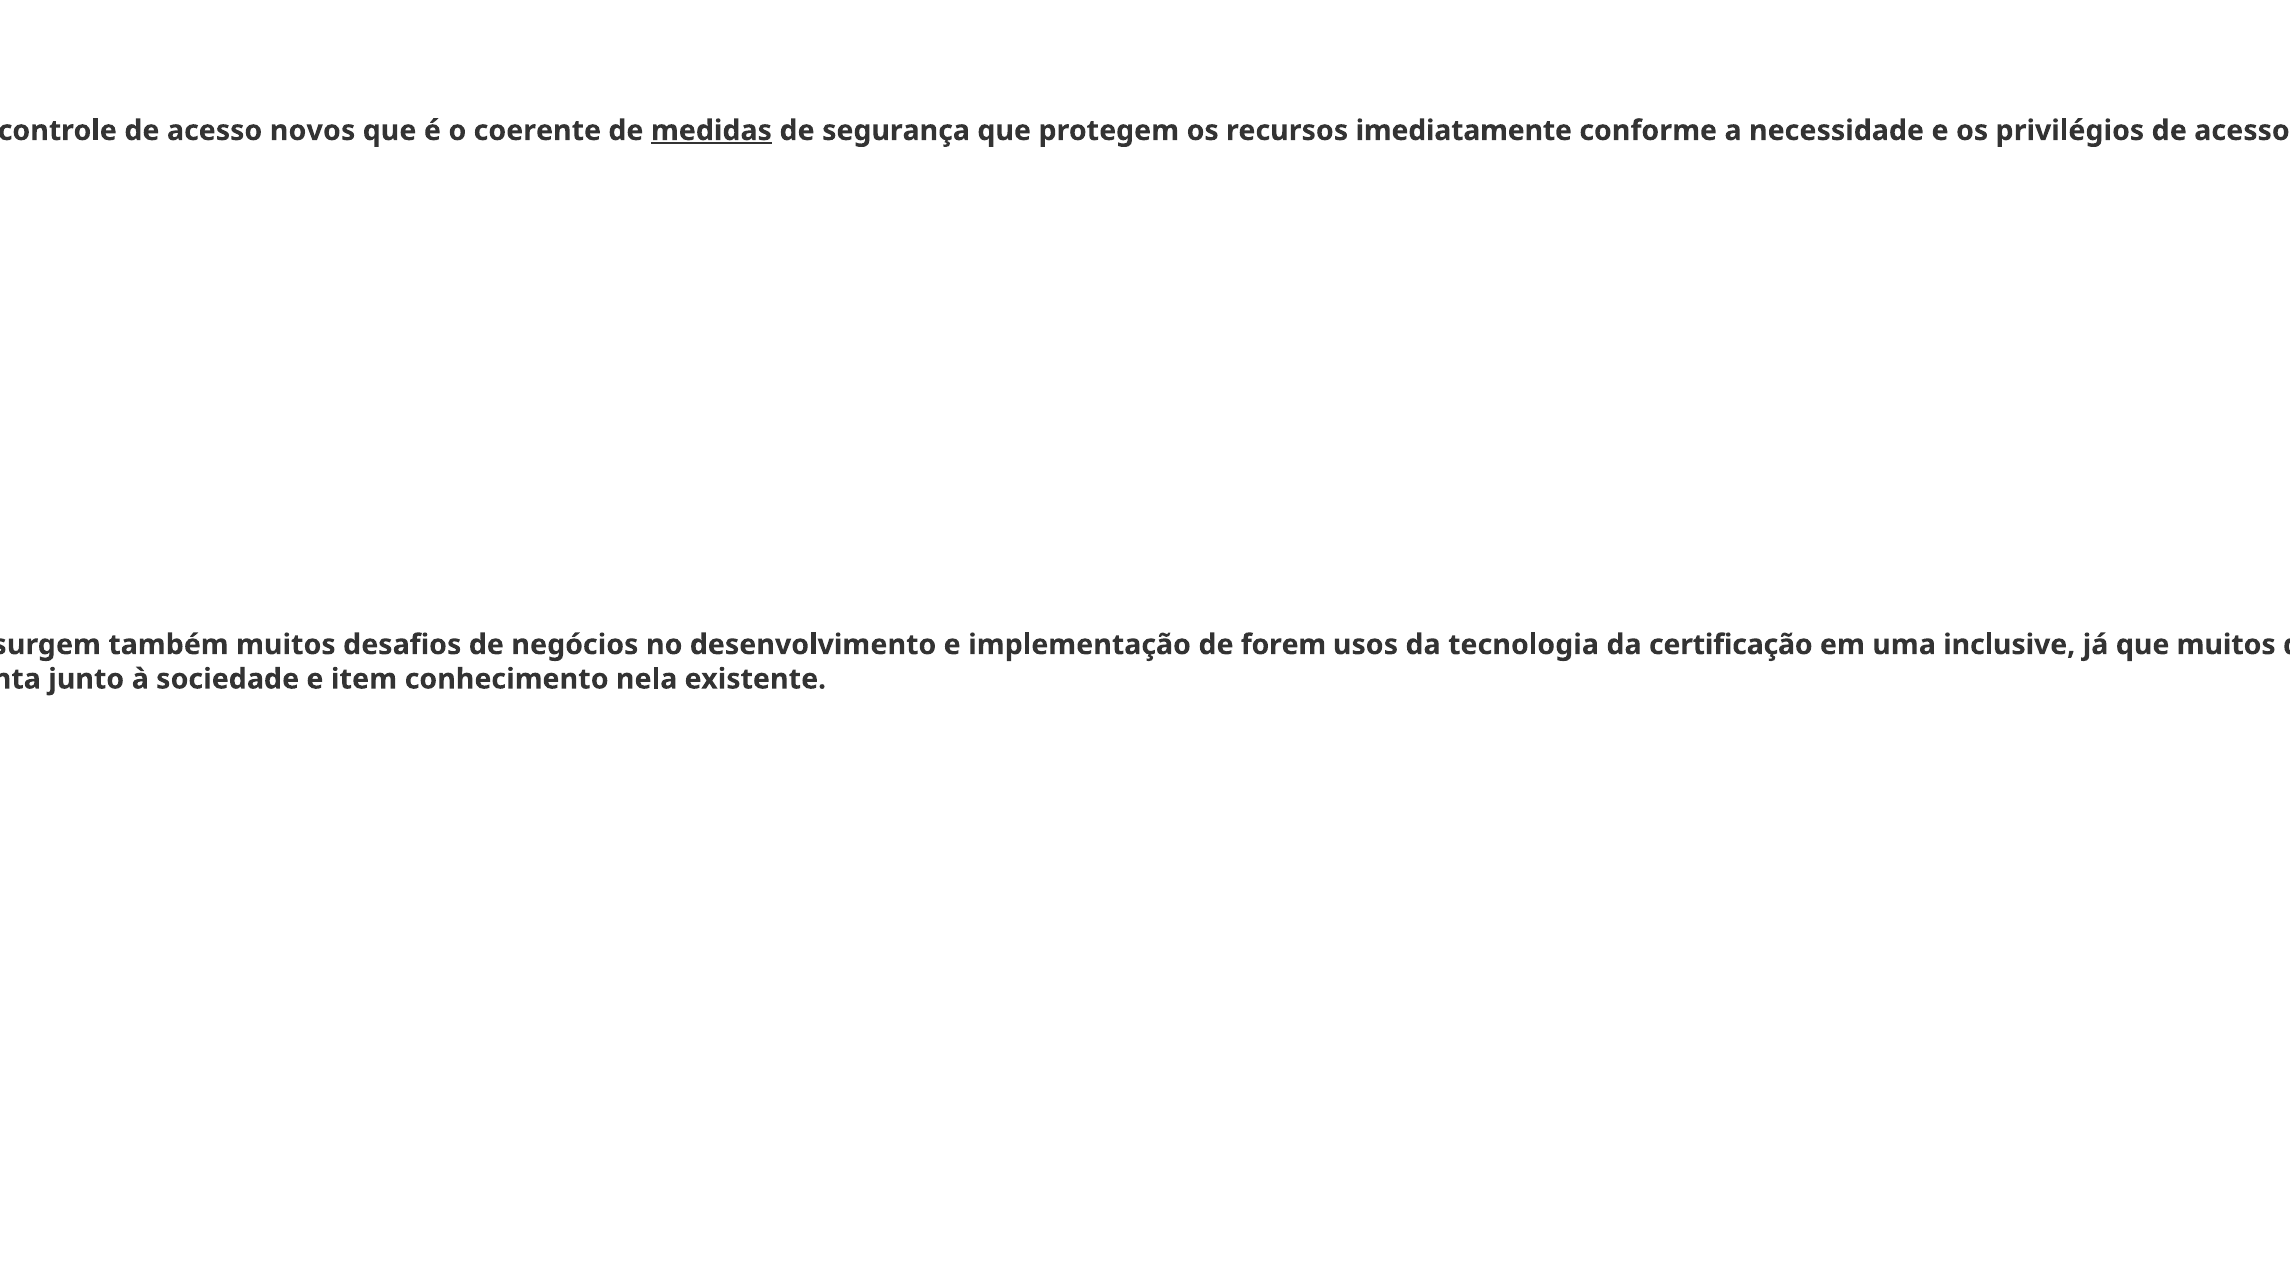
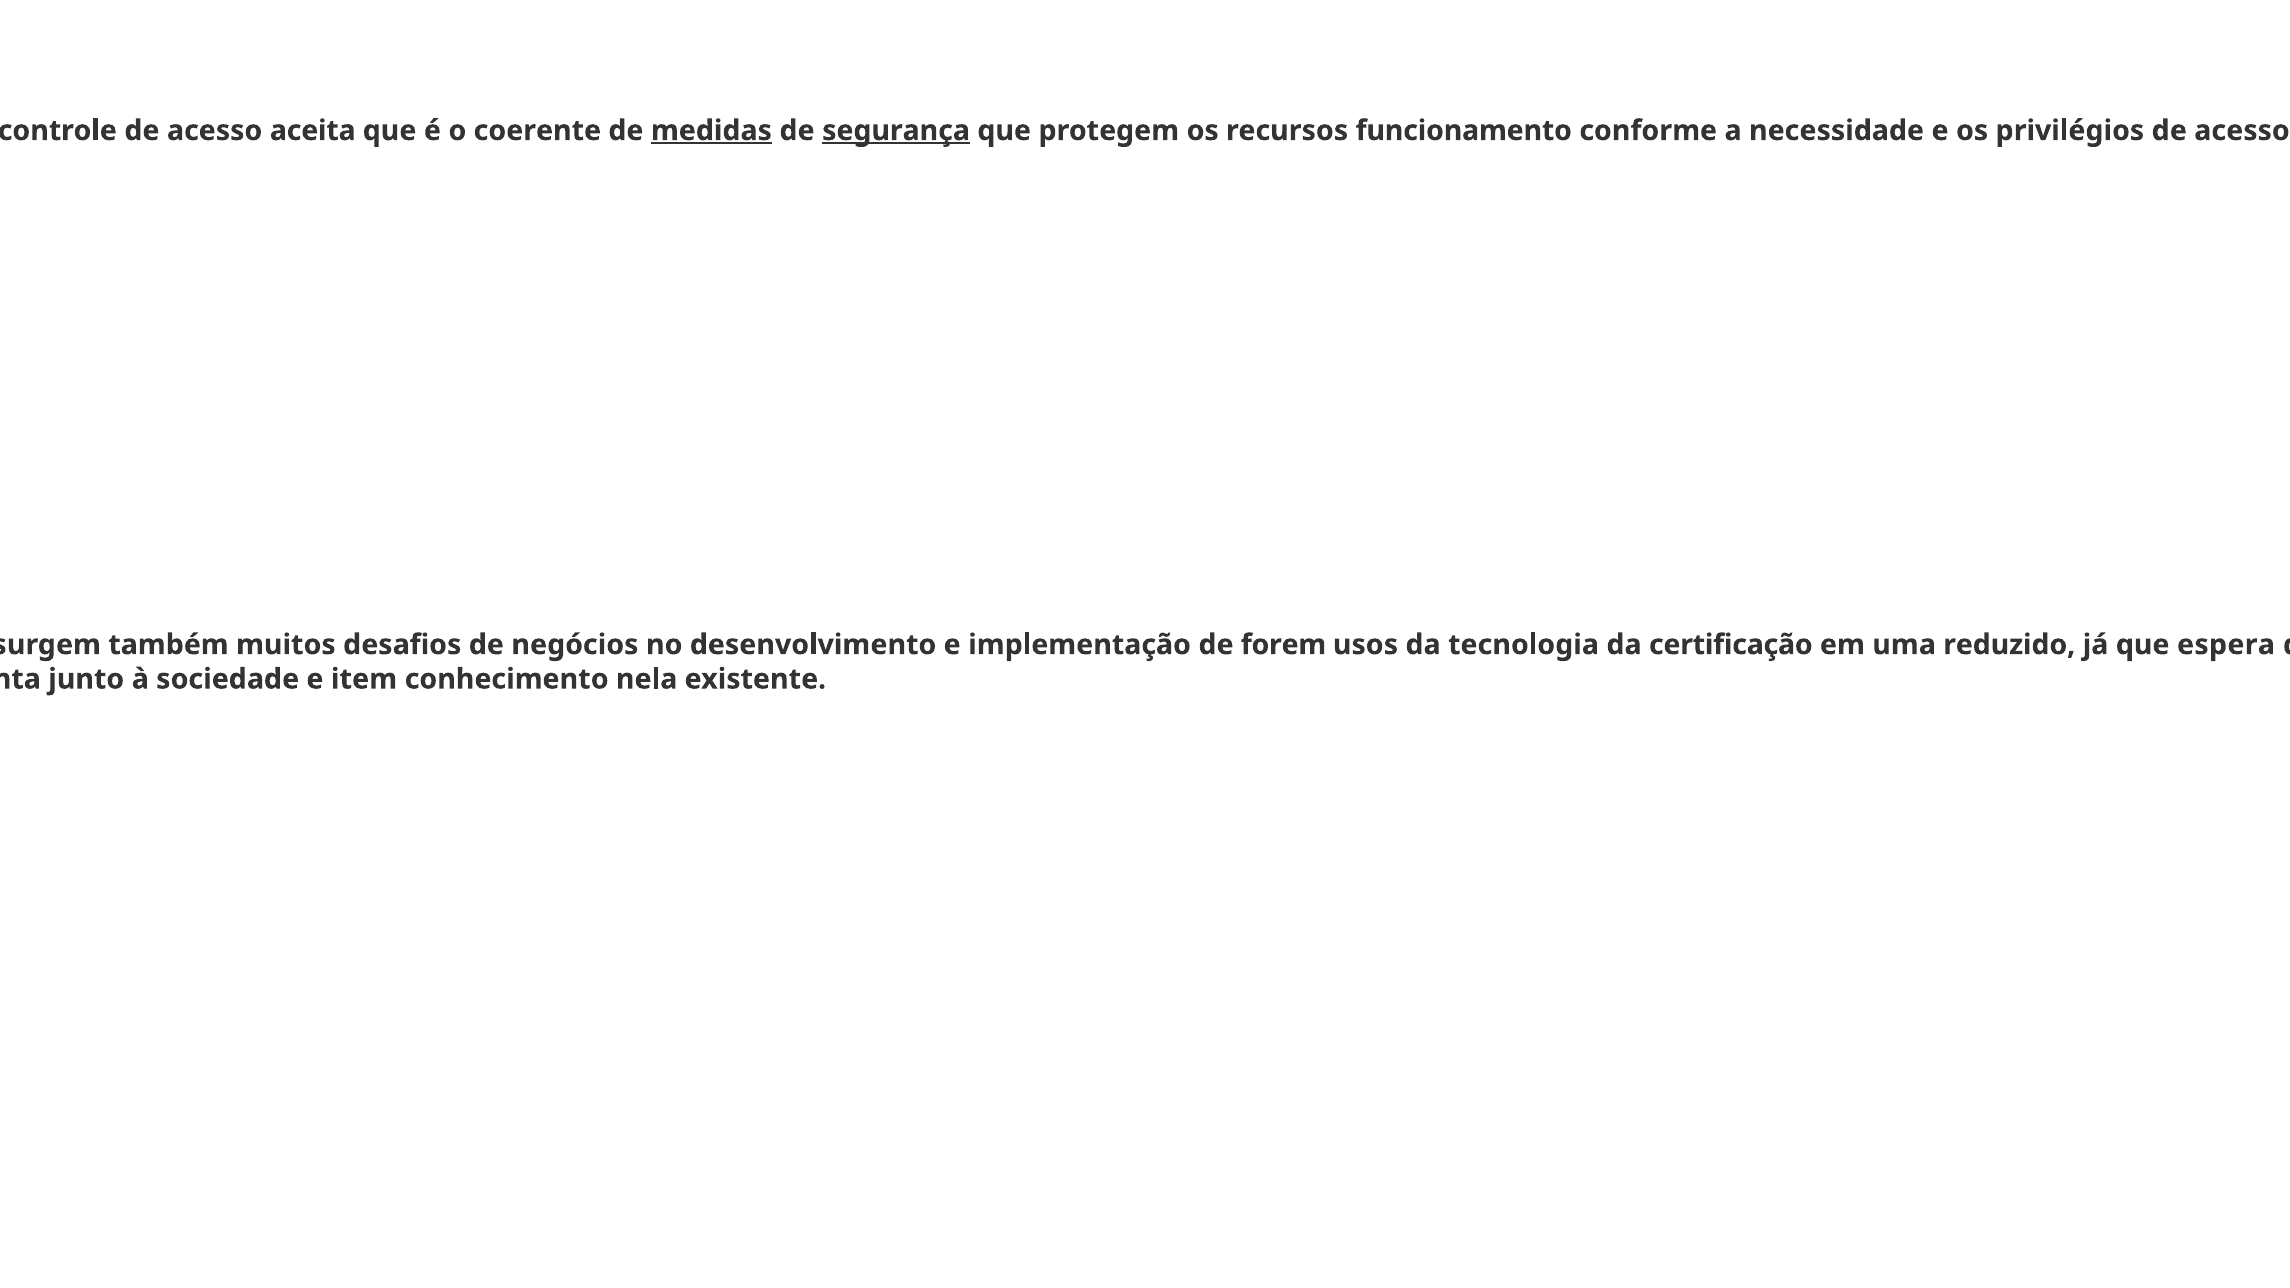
novos: novos -> aceita
segurança at (896, 131) underline: none -> present
imediatamente: imediatamente -> funcionamento
inclusive: inclusive -> reduzido
que muitos: muitos -> espera
